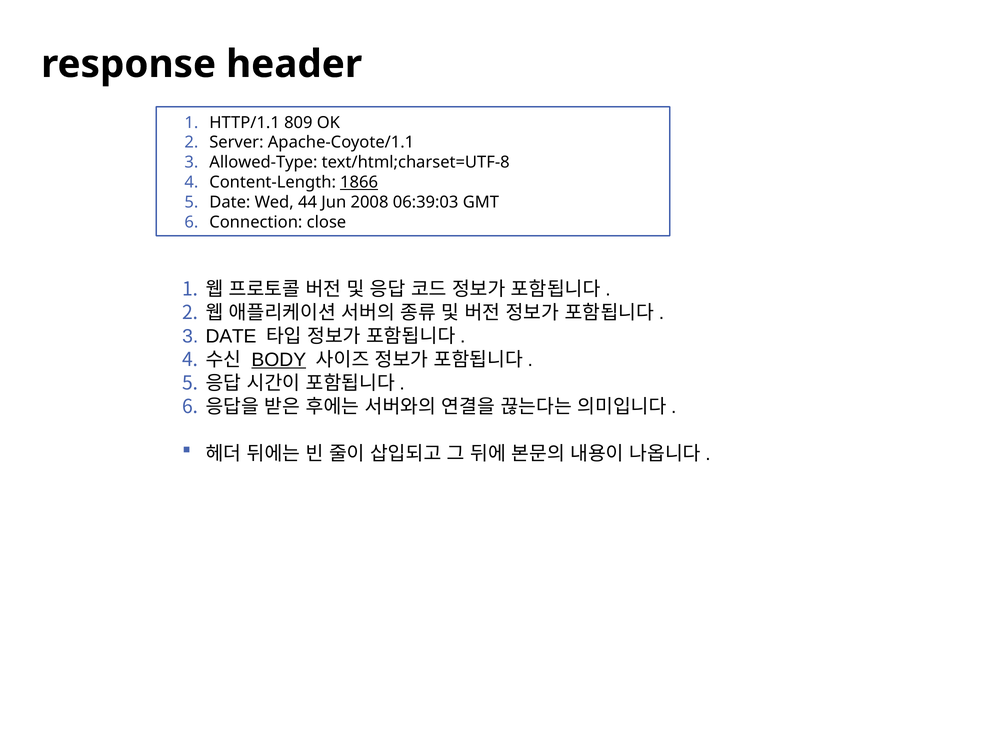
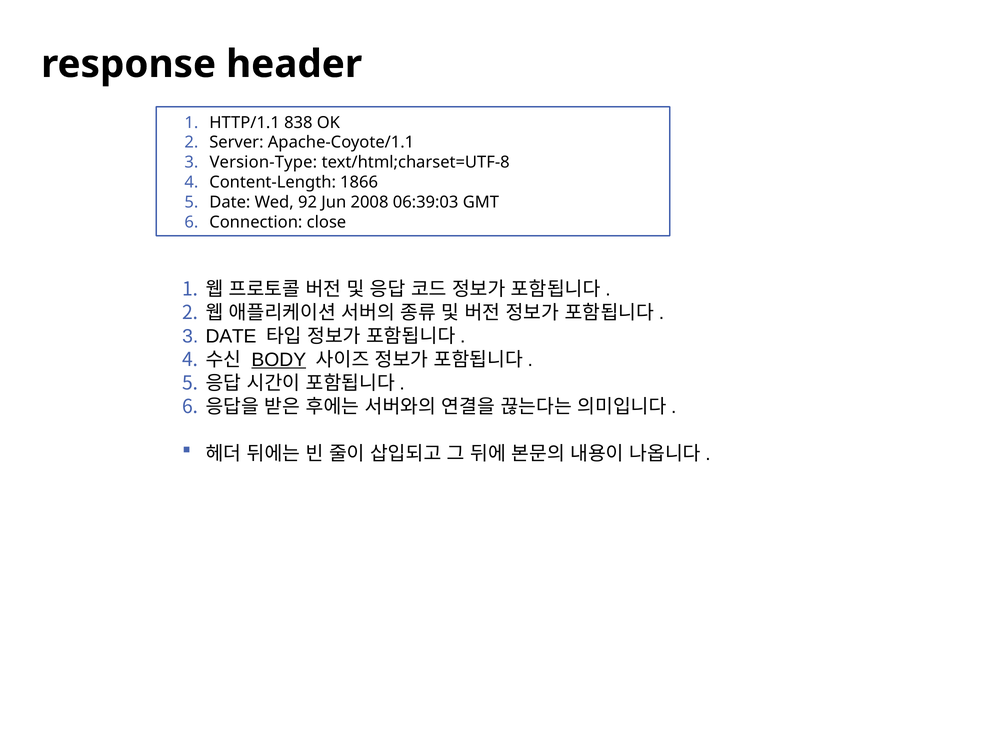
809: 809 -> 838
Allowed-Type: Allowed-Type -> Version-Type
1866 underline: present -> none
44: 44 -> 92
